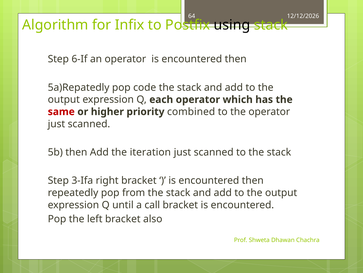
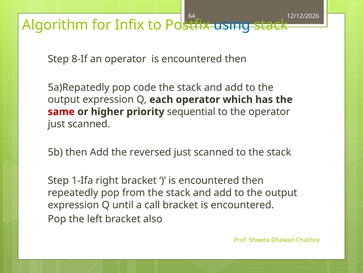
using colour: black -> blue
6-If: 6-If -> 8-If
combined: combined -> sequential
iteration: iteration -> reversed
3-Ifa: 3-Ifa -> 1-Ifa
